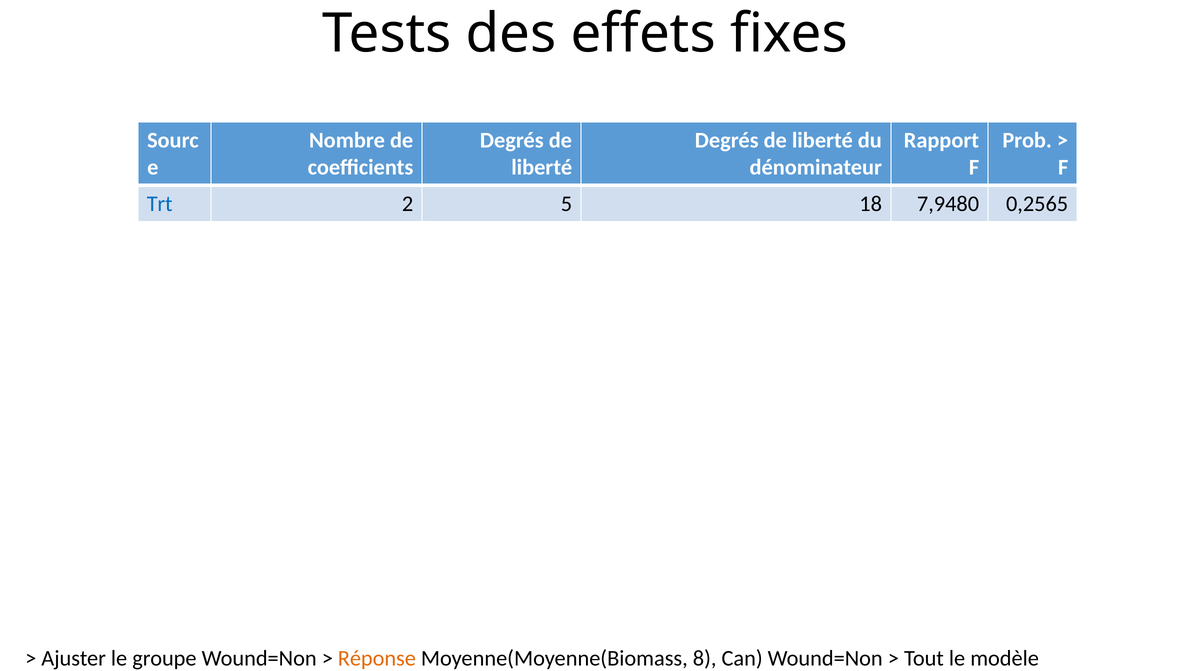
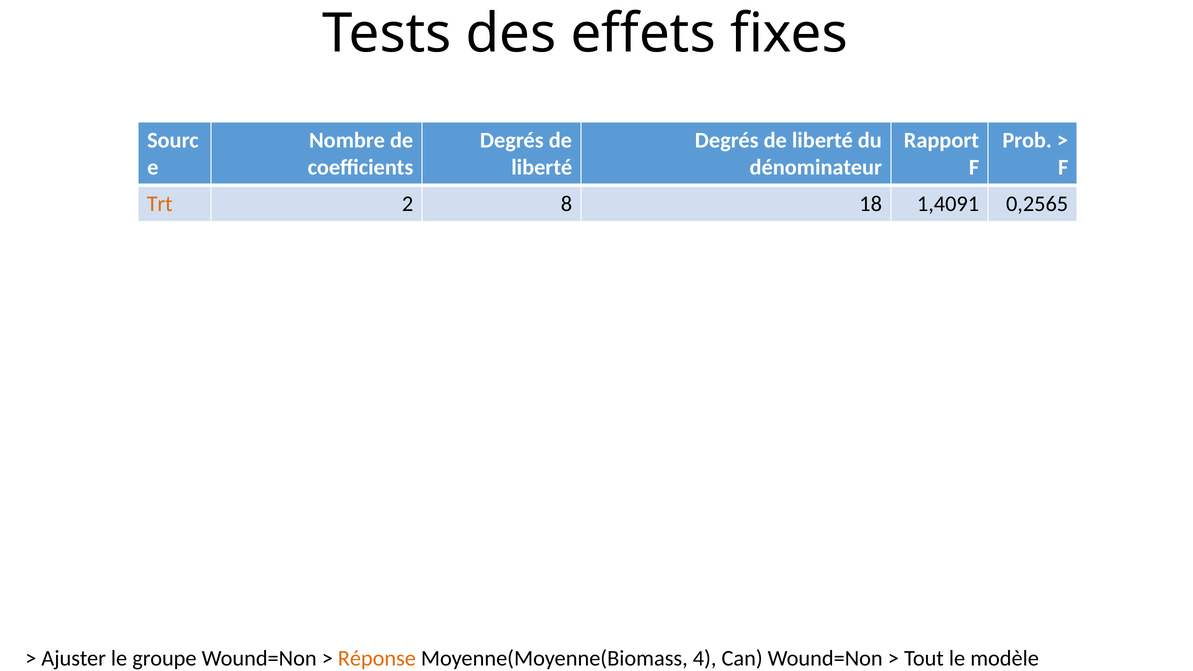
Trt colour: blue -> orange
5: 5 -> 8
7,9480: 7,9480 -> 1,4091
8: 8 -> 4
